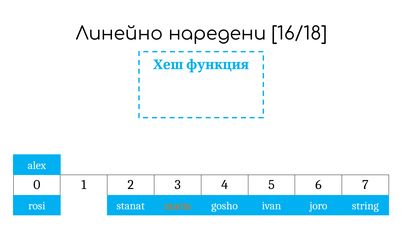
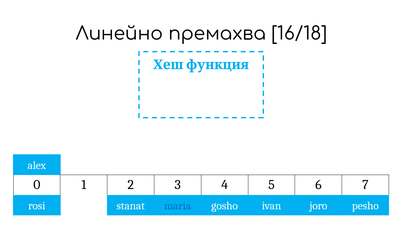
наредени: наредени -> премахва
maria colour: orange -> blue
string: string -> pesho
